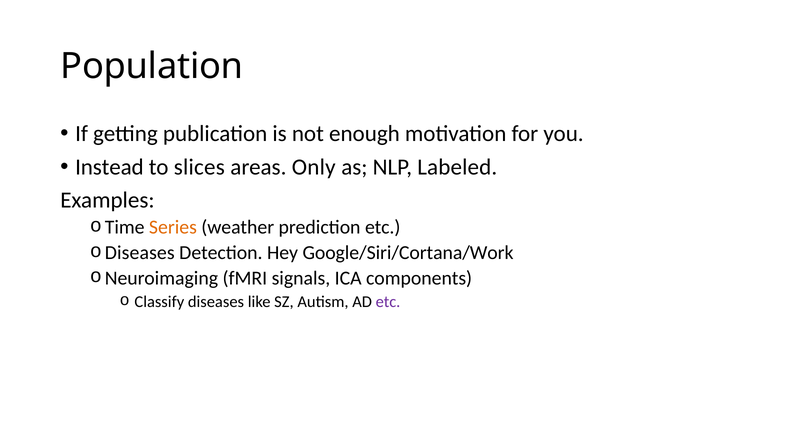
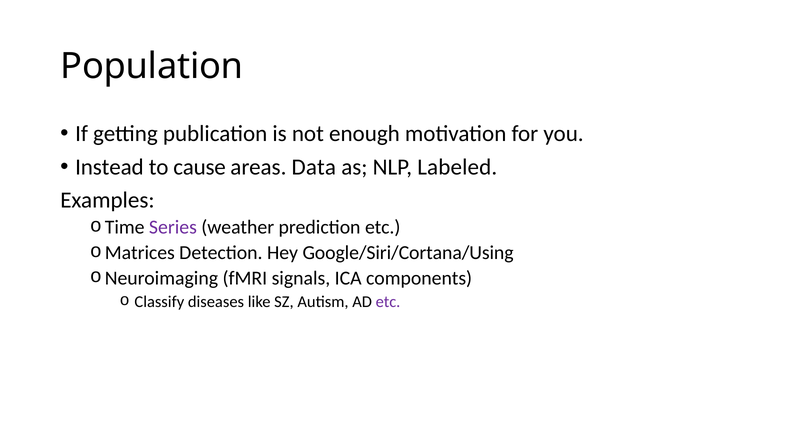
slices: slices -> cause
Only: Only -> Data
Series colour: orange -> purple
Diseases at (140, 253): Diseases -> Matrices
Google/Siri/Cortana/Work: Google/Siri/Cortana/Work -> Google/Siri/Cortana/Using
